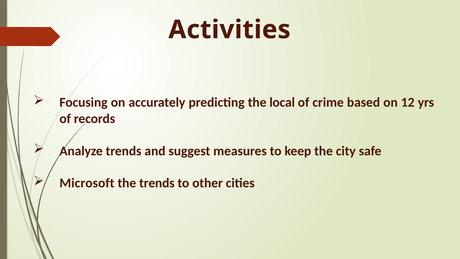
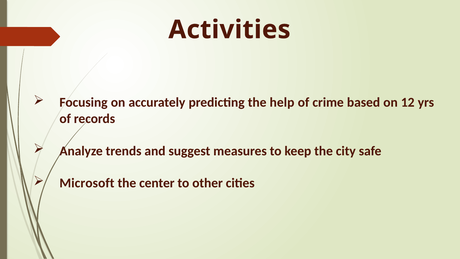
local: local -> help
the trends: trends -> center
